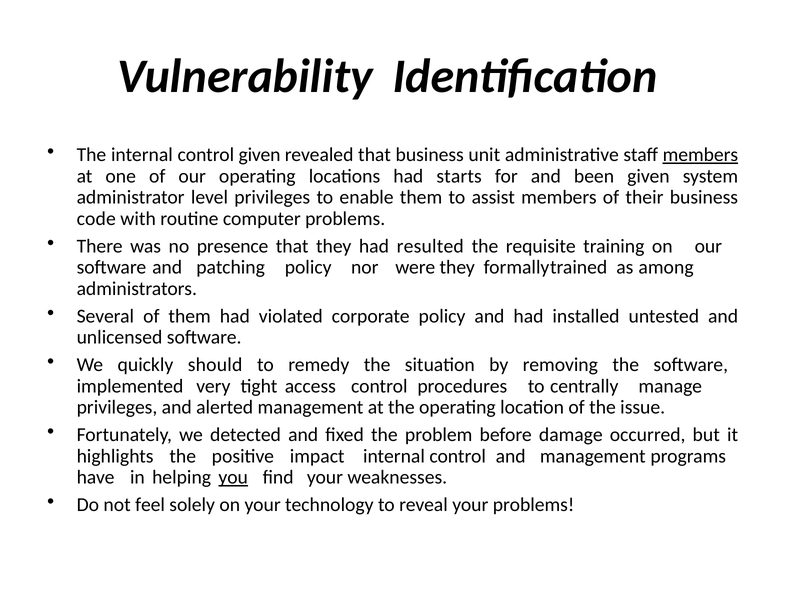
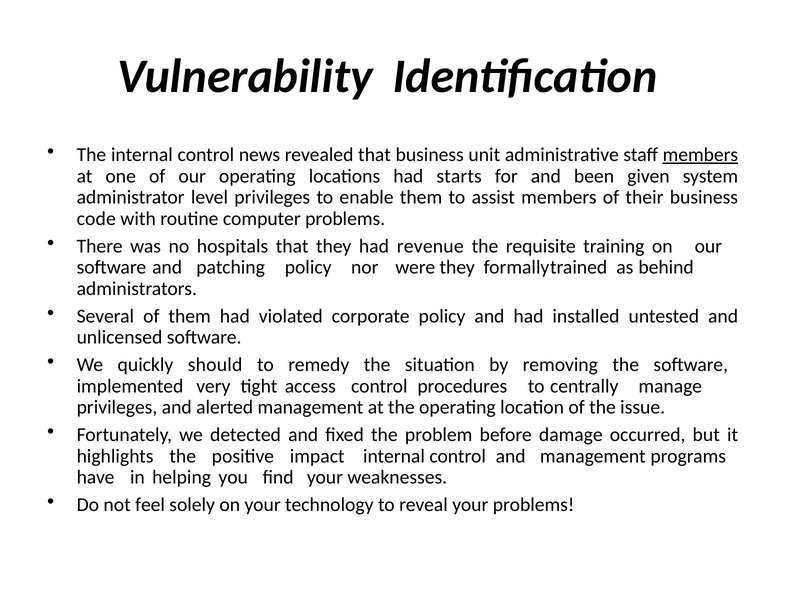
control given: given -> news
presence: presence -> hospitals
resulted: resulted -> revenue
among: among -> behind
you underline: present -> none
